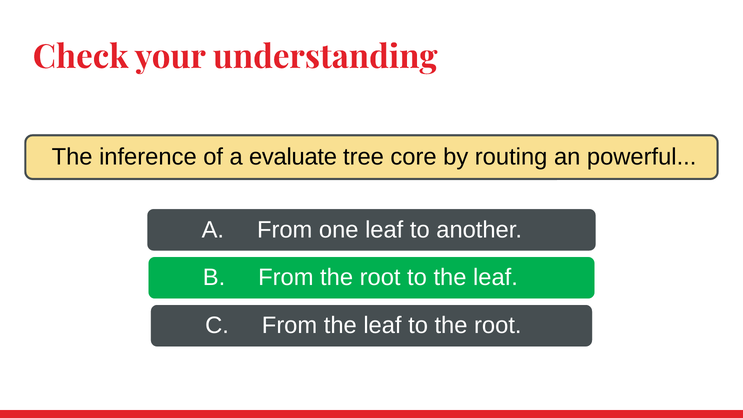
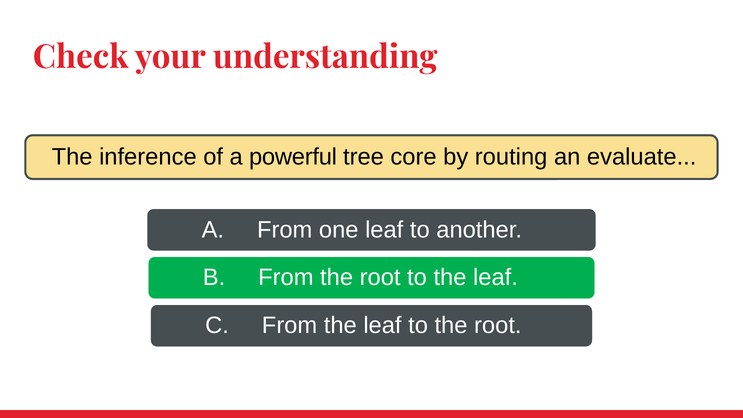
evaluate: evaluate -> powerful
powerful: powerful -> evaluate
